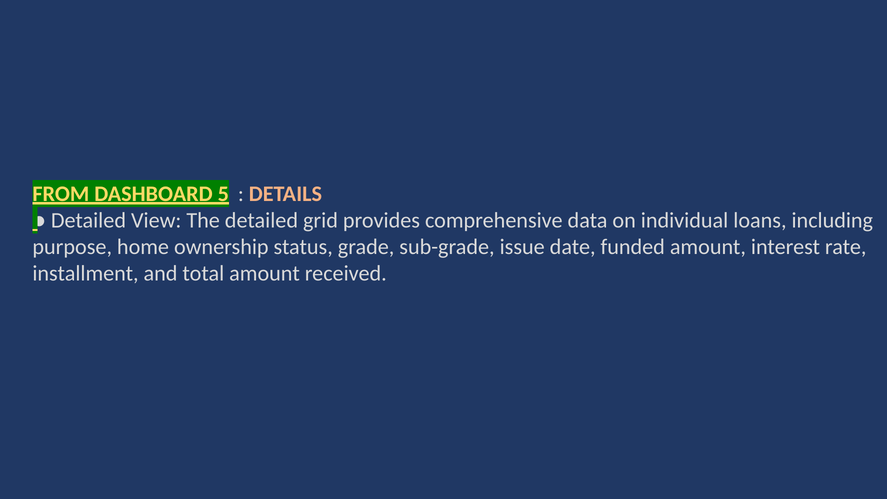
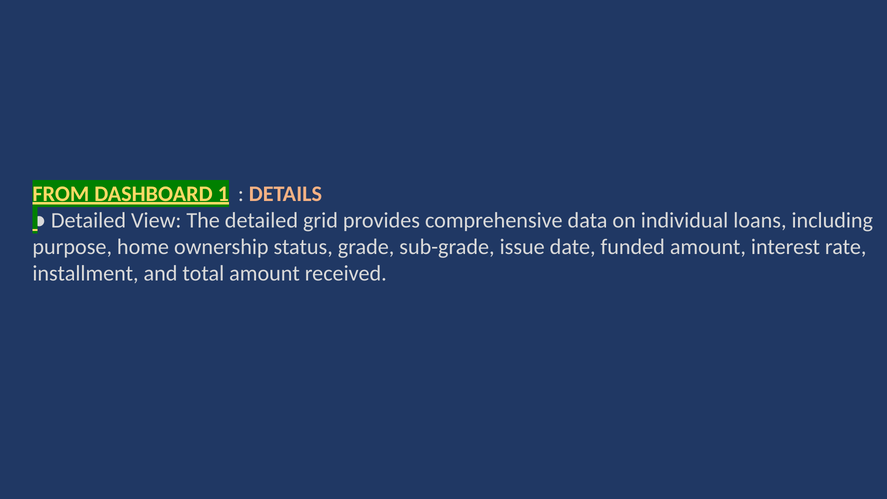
5: 5 -> 1
